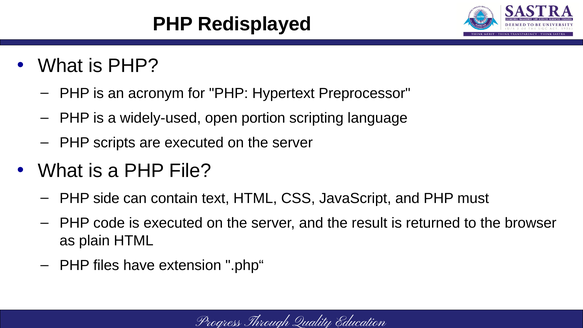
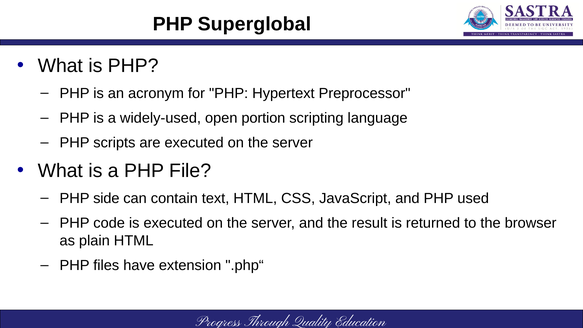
Redisplayed: Redisplayed -> Superglobal
must: must -> used
